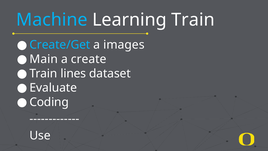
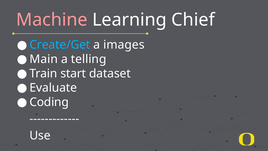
Machine colour: light blue -> pink
Learning Train: Train -> Chief
create: create -> telling
lines: lines -> start
